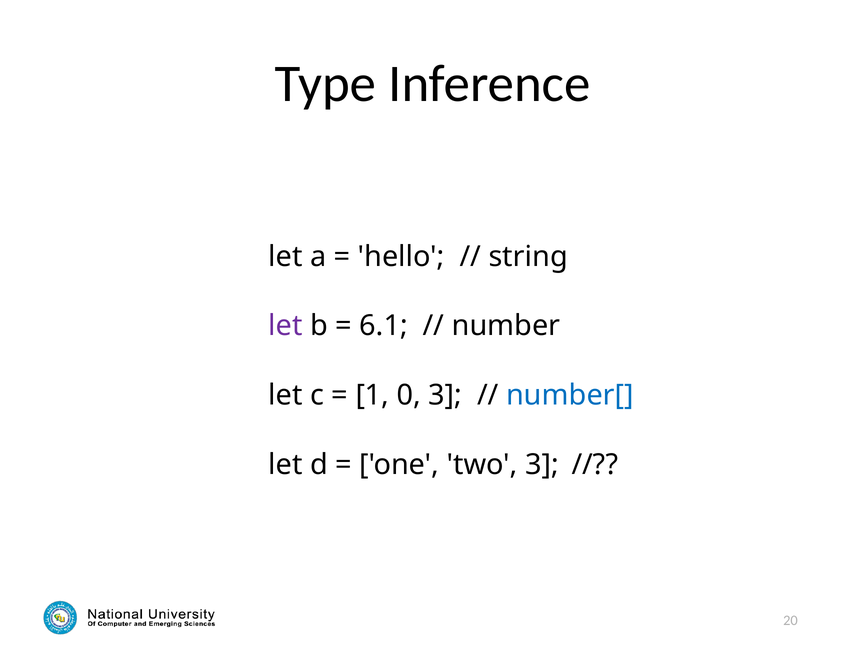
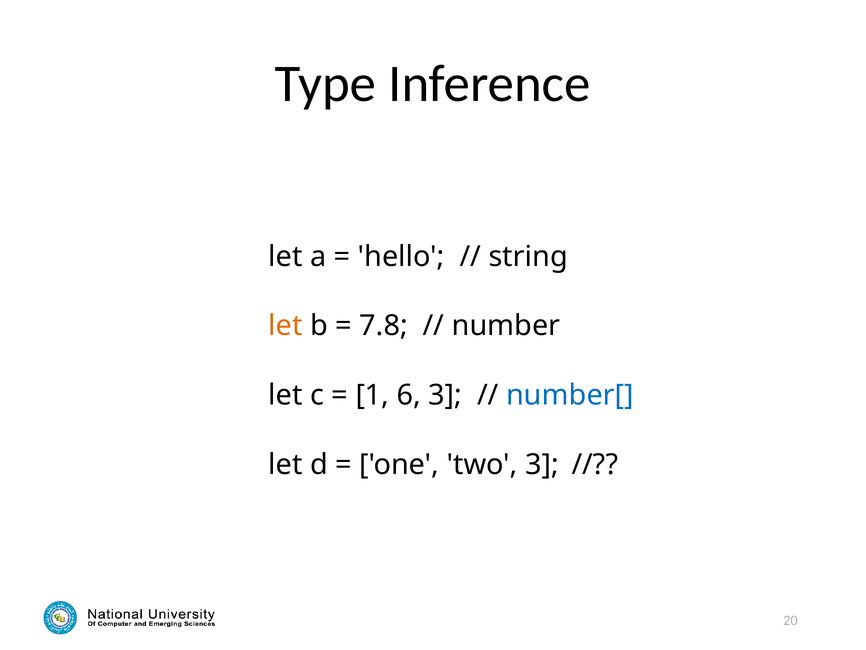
let at (286, 326) colour: purple -> orange
6.1: 6.1 -> 7.8
0: 0 -> 6
